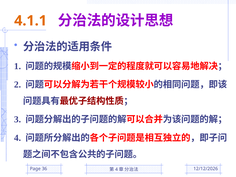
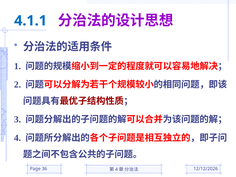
4.1.1 colour: orange -> blue
